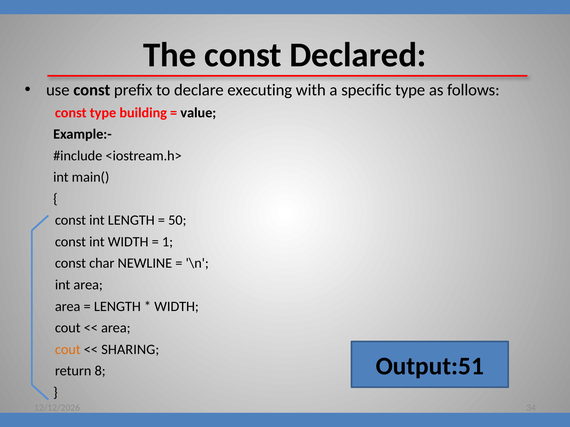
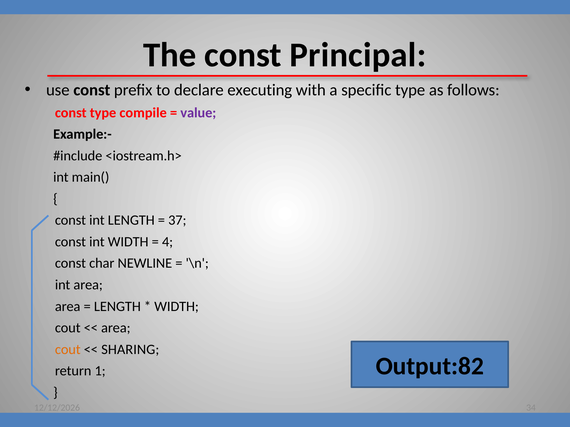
Declared: Declared -> Principal
building: building -> compile
value colour: black -> purple
50: 50 -> 37
1: 1 -> 4
Output:51: Output:51 -> Output:82
8: 8 -> 1
